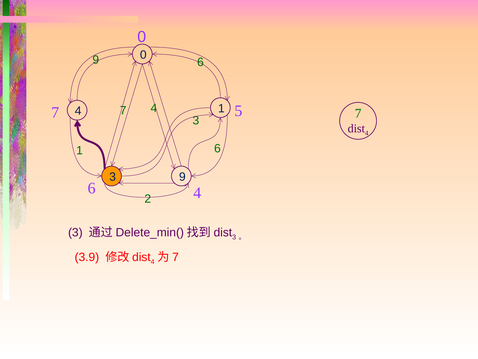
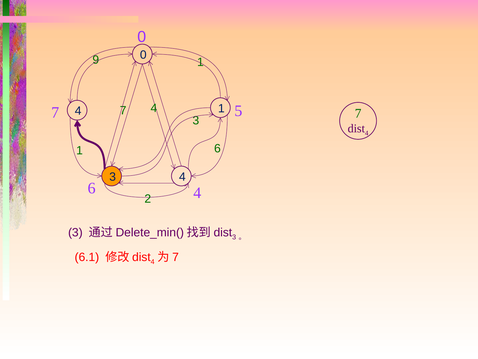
9 6: 6 -> 1
3 9: 9 -> 4
3.9: 3.9 -> 6.1
